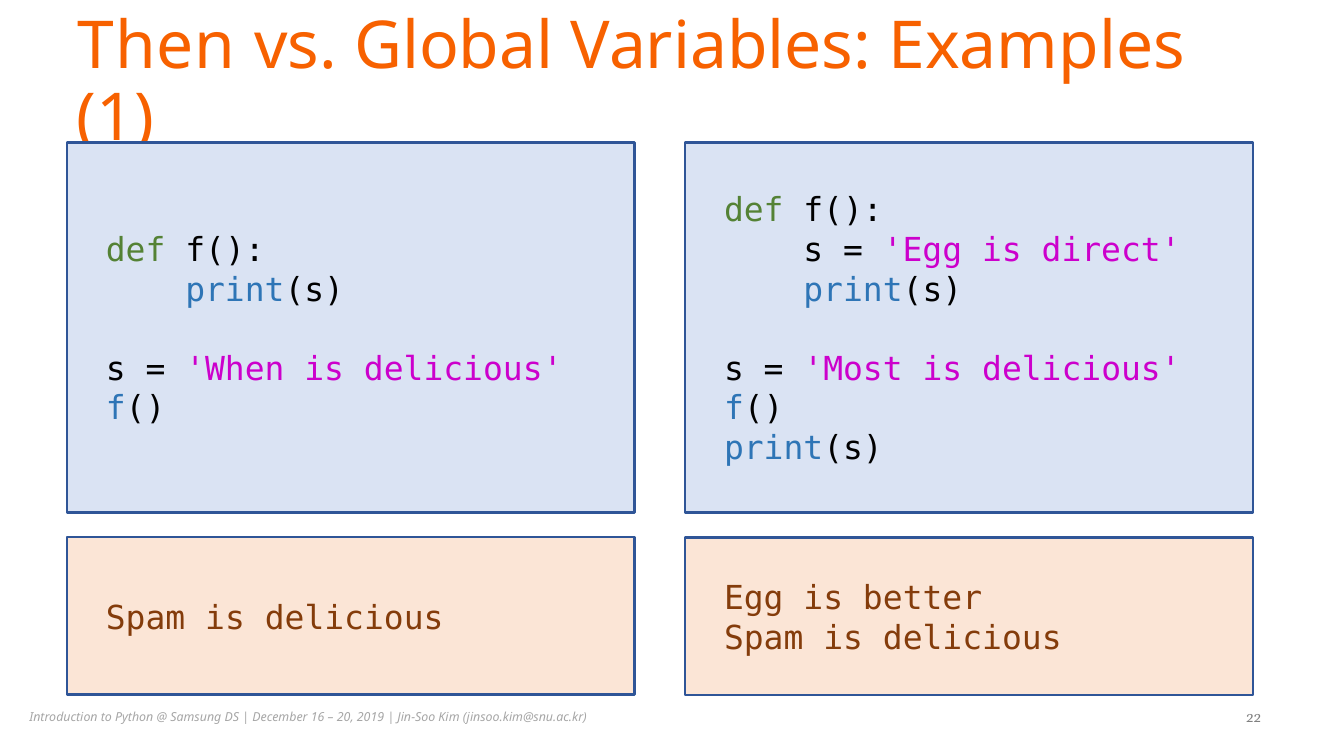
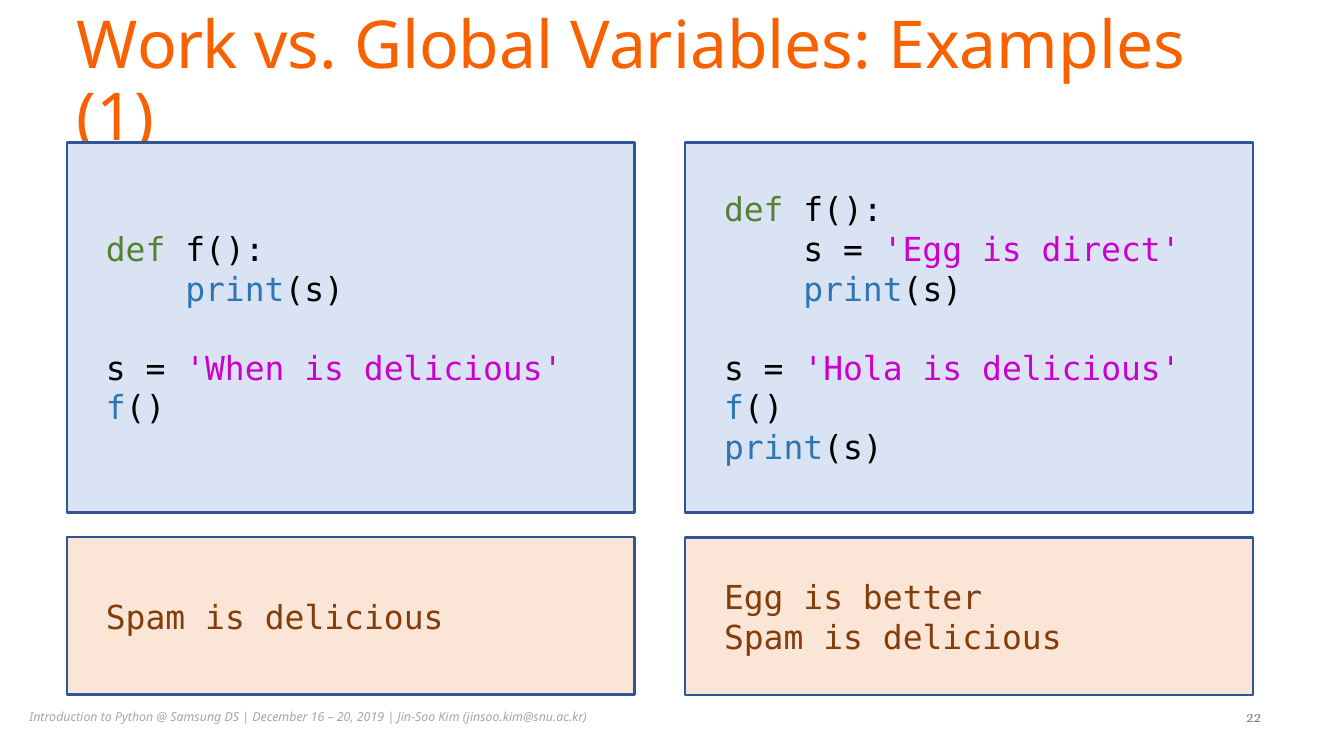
Then: Then -> Work
Most: Most -> Hola
